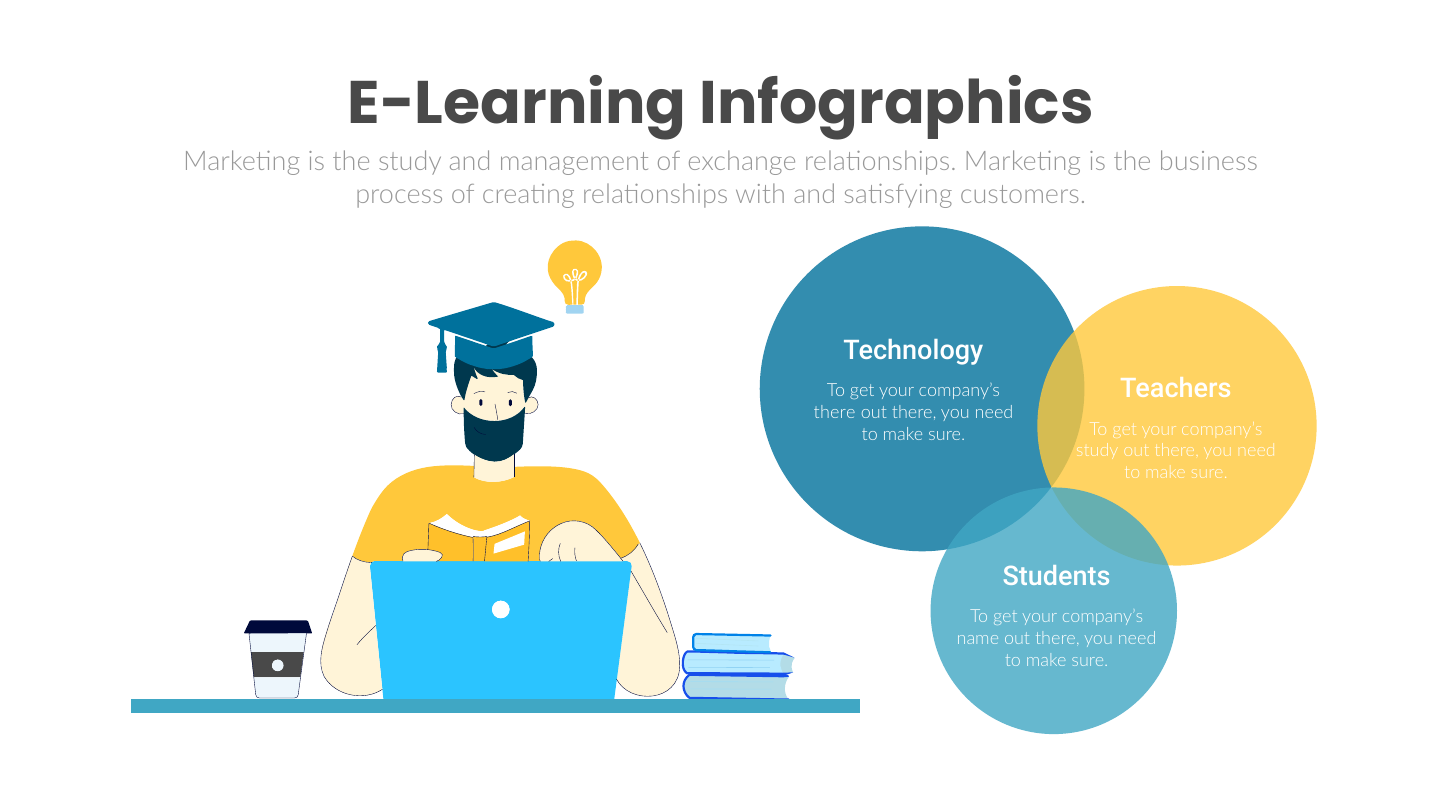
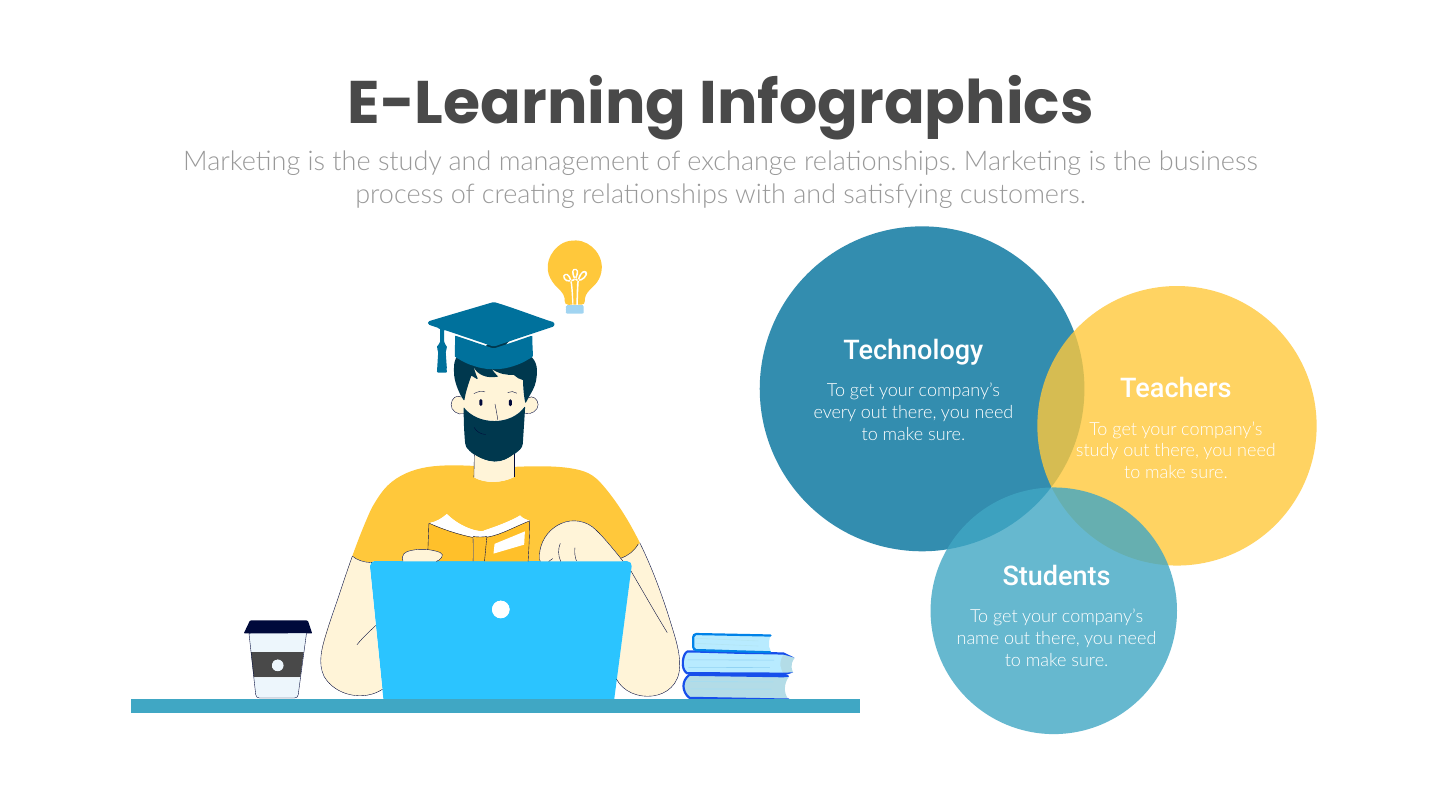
there at (835, 412): there -> every
